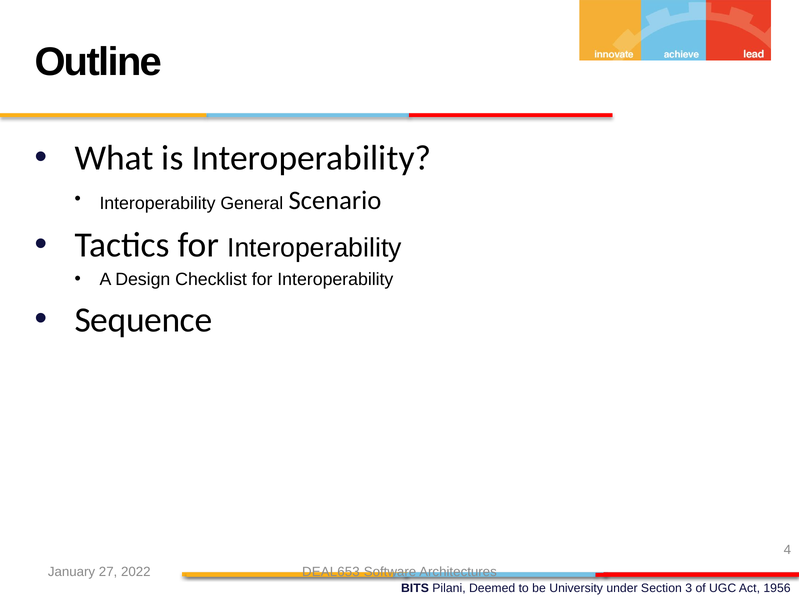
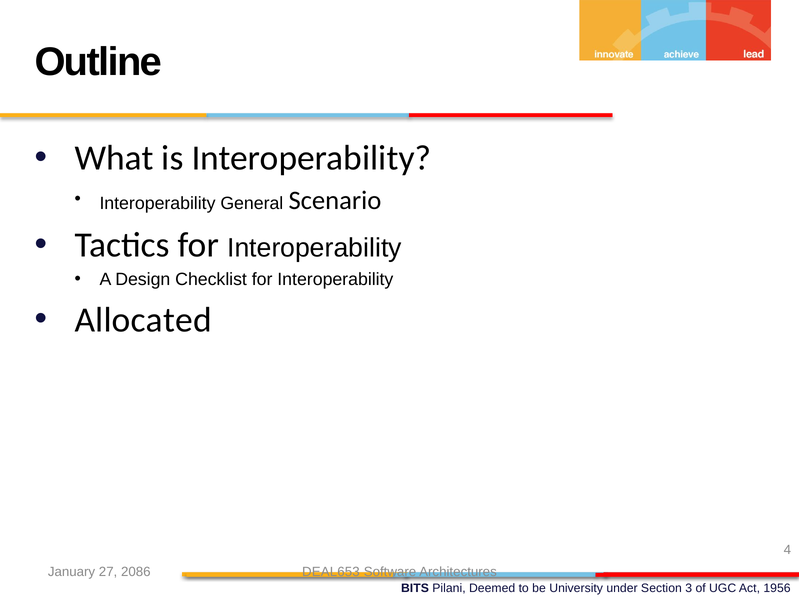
Sequence: Sequence -> Allocated
2022: 2022 -> 2086
